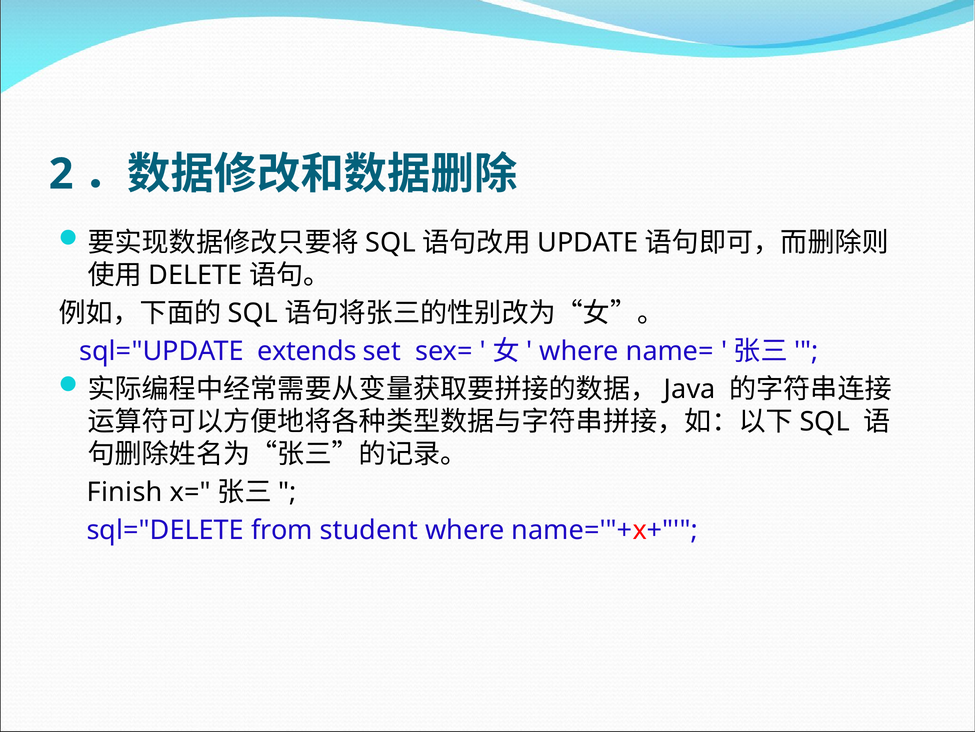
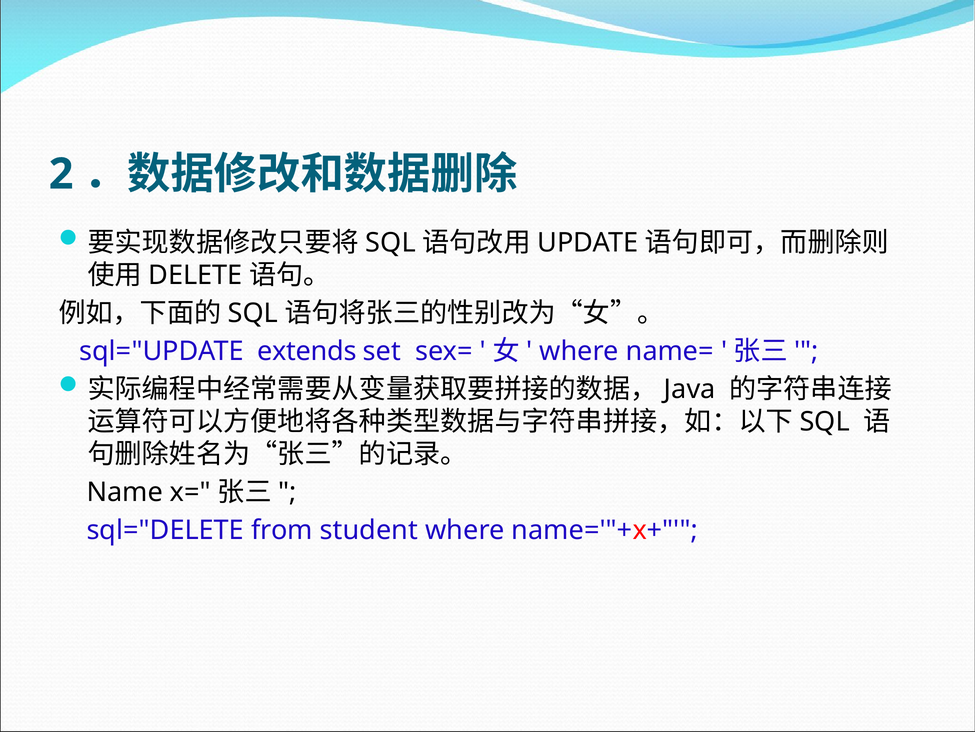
Finish: Finish -> Name
